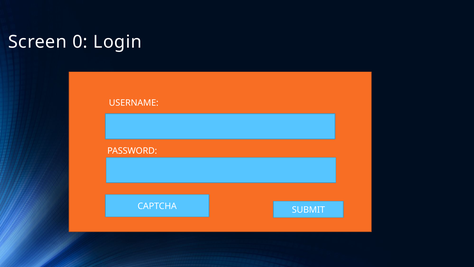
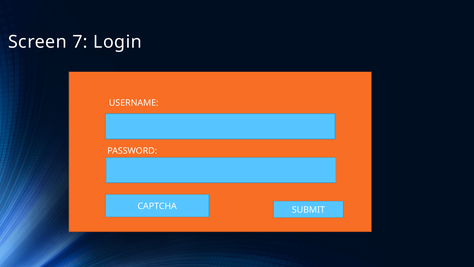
0: 0 -> 7
